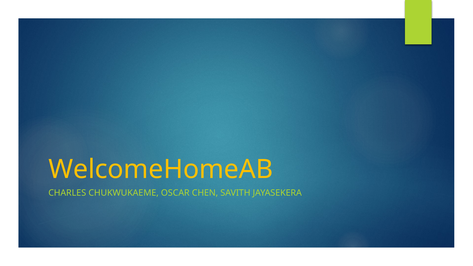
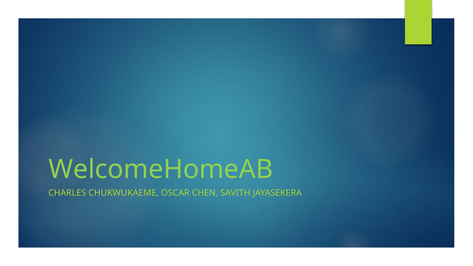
WelcomeHomeAB colour: yellow -> light green
